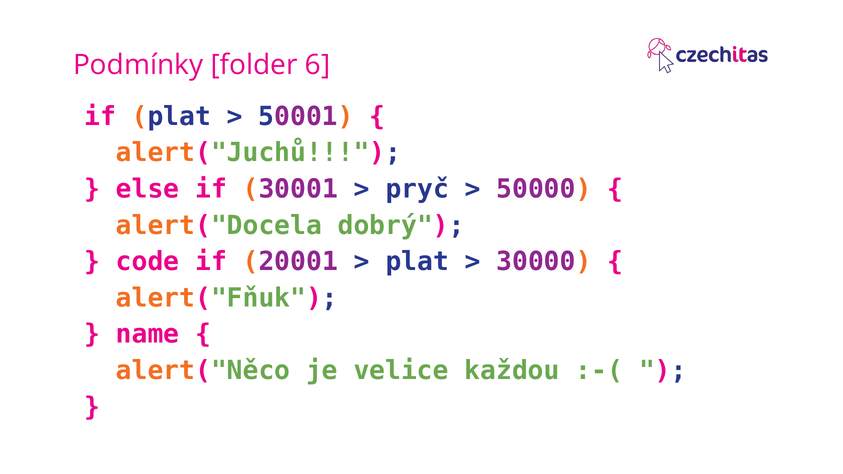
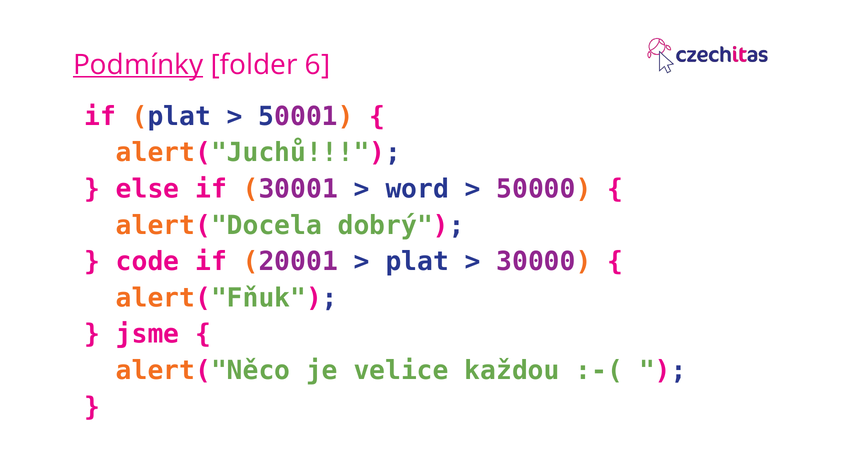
Podmínky underline: none -> present
pryč: pryč -> word
name: name -> jsme
